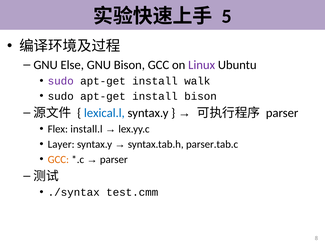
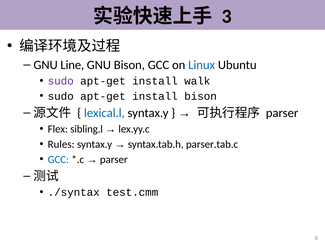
5: 5 -> 3
Else: Else -> Line
Linux colour: purple -> blue
install.l: install.l -> sibling.l
Layer: Layer -> Rules
GCC at (58, 159) colour: orange -> blue
